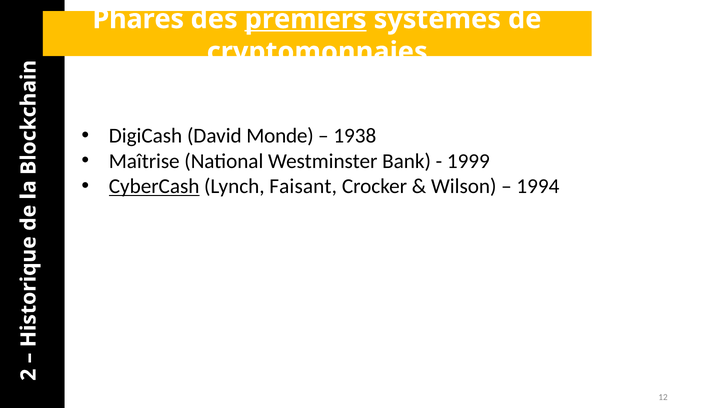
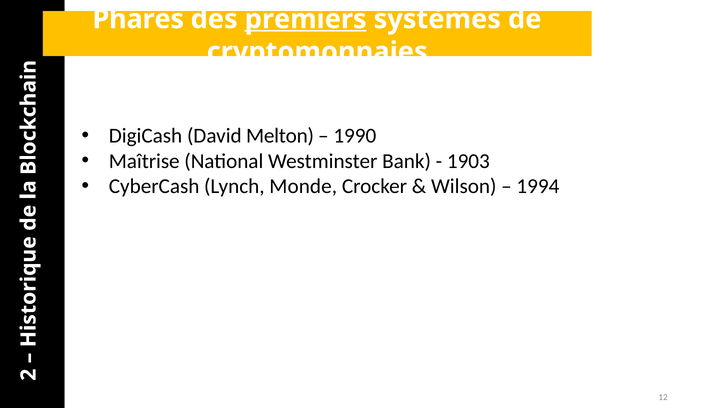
Monde: Monde -> Melton
1938: 1938 -> 1990
1999: 1999 -> 1903
CyberCash underline: present -> none
Faisant: Faisant -> Monde
